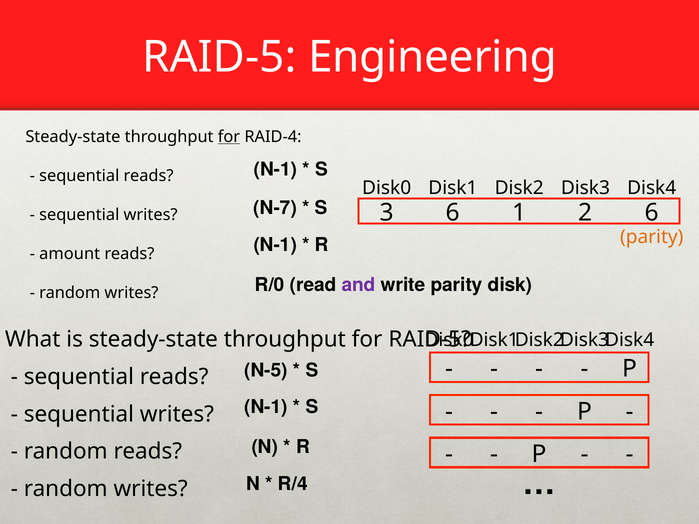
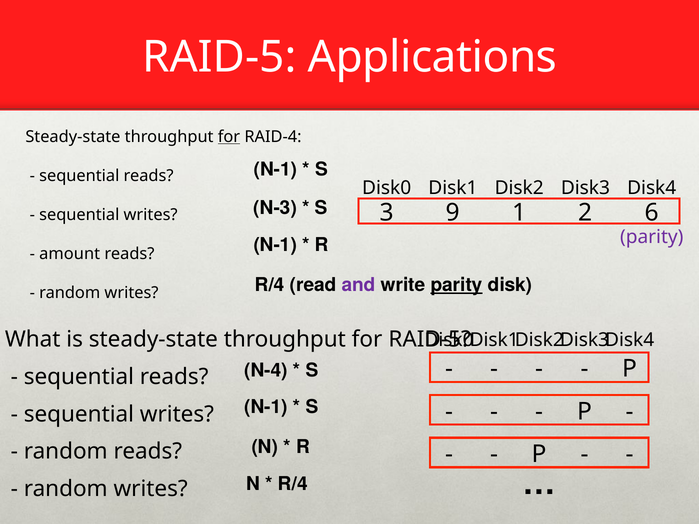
Engineering: Engineering -> Applications
N-7: N-7 -> N-3
3 6: 6 -> 9
parity at (652, 237) colour: orange -> purple
R/0 at (270, 285): R/0 -> R/4
parity at (457, 285) underline: none -> present
N-5: N-5 -> N-4
